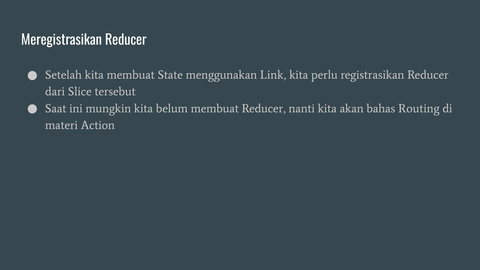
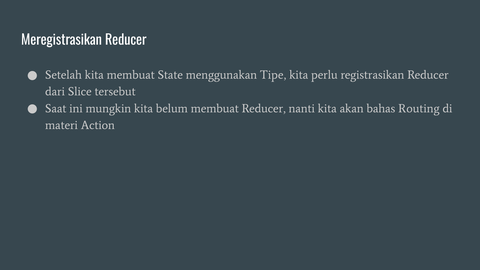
Link: Link -> Tipe
